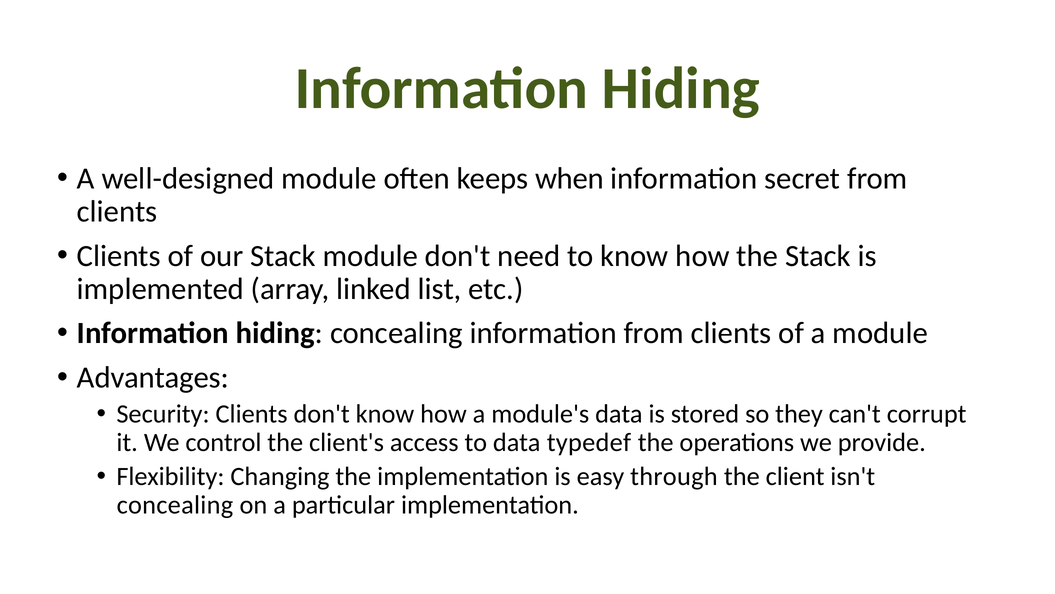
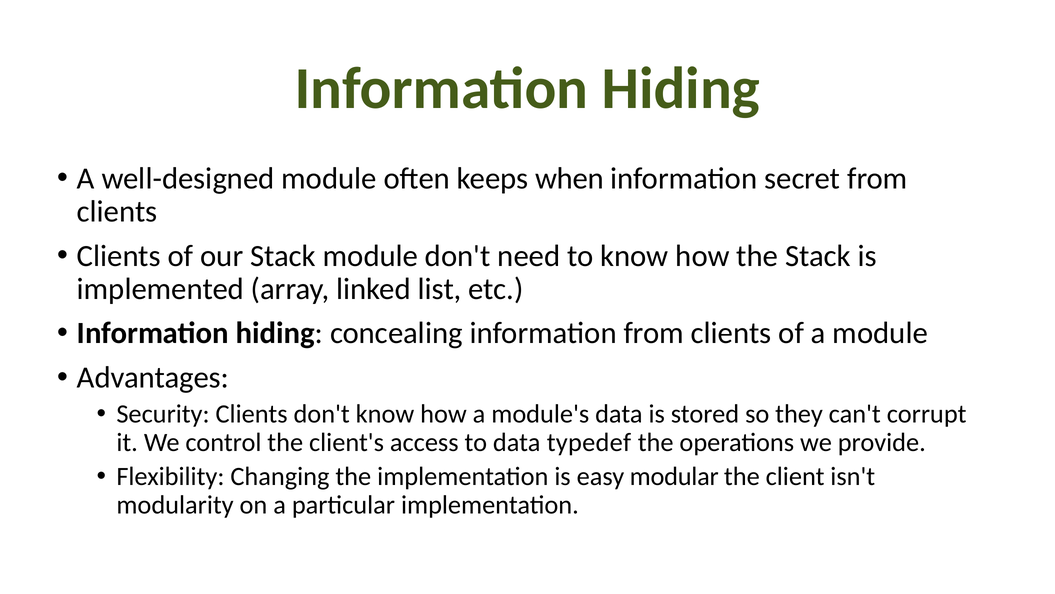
through: through -> modular
concealing at (175, 504): concealing -> modularity
